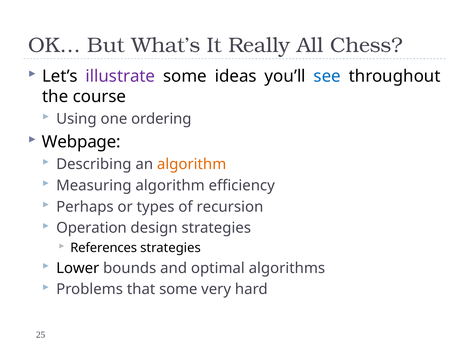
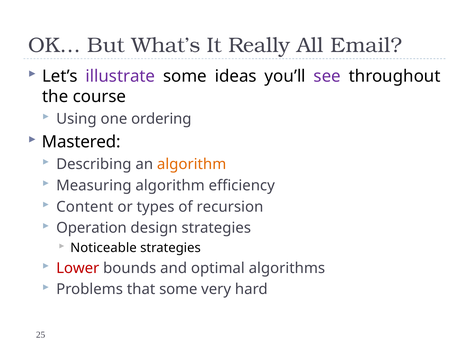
Chess: Chess -> Email
see colour: blue -> purple
Webpage: Webpage -> Mastered
Perhaps: Perhaps -> Content
References: References -> Noticeable
Lower colour: black -> red
